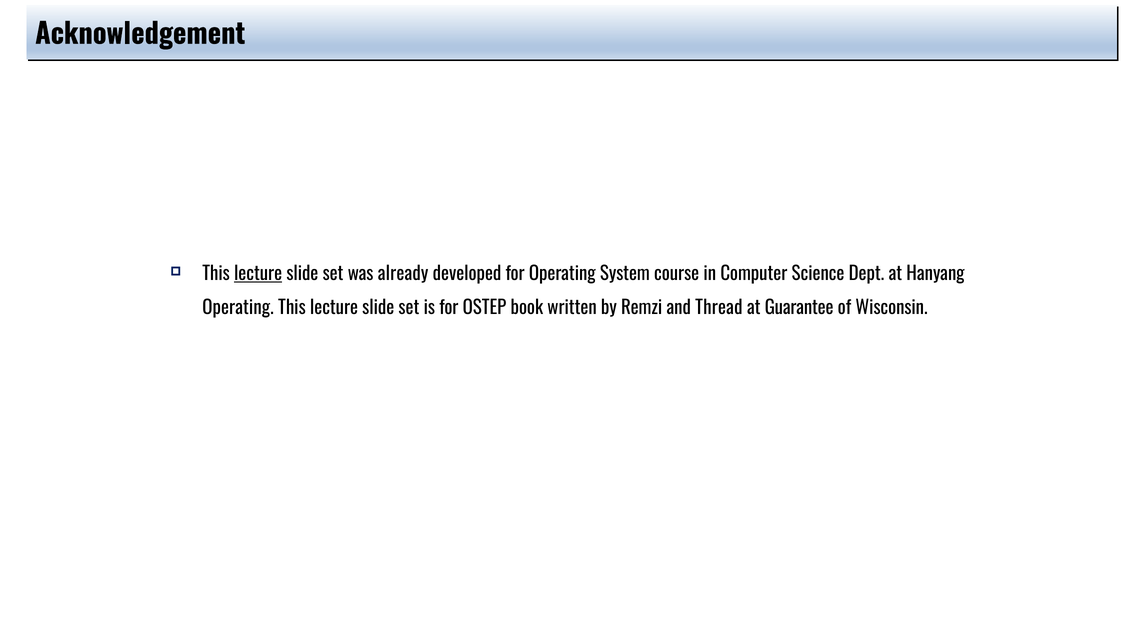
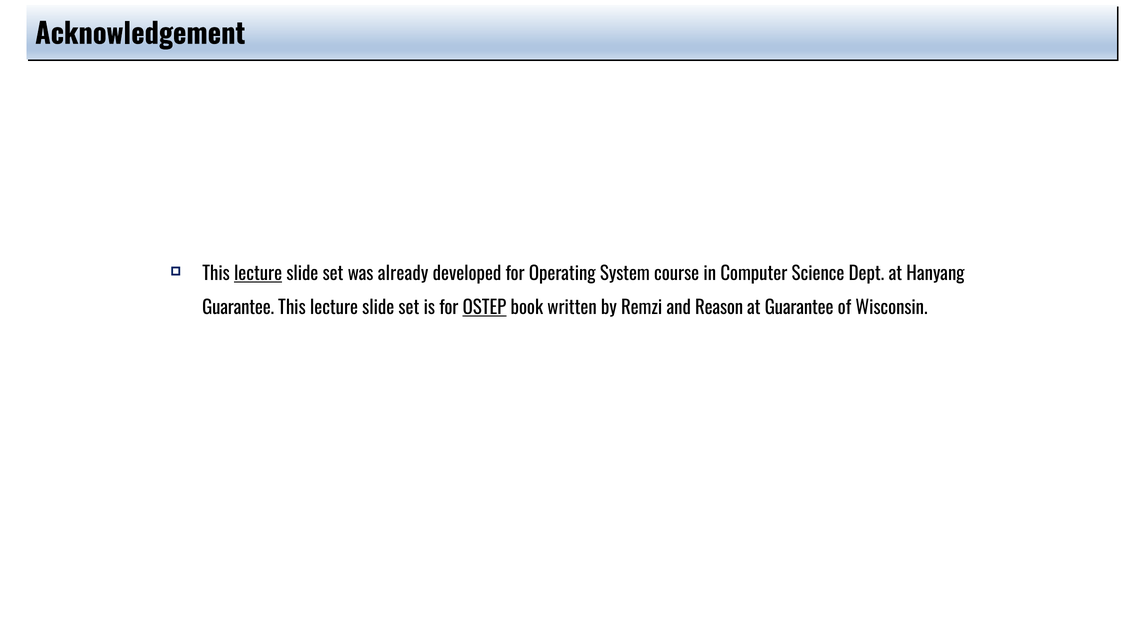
Operating at (238, 308): Operating -> Guarantee
OSTEP underline: none -> present
Thread: Thread -> Reason
